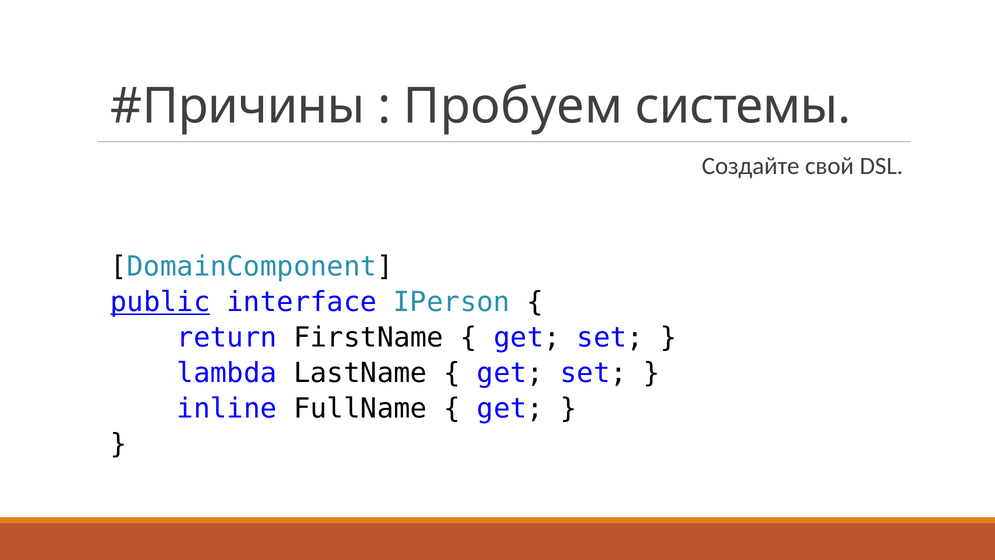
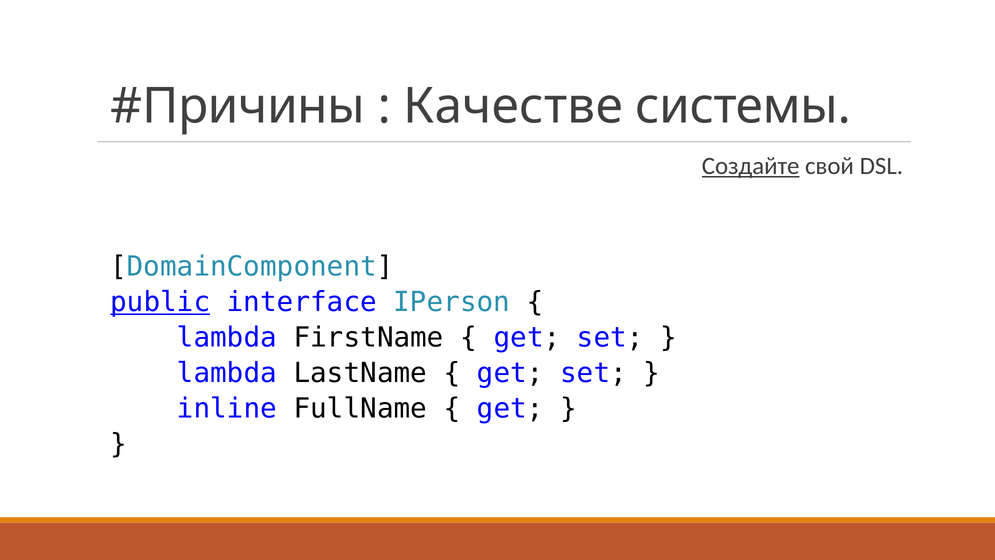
Пробуем: Пробуем -> Качестве
Создайте underline: none -> present
return at (227, 338): return -> lambda
